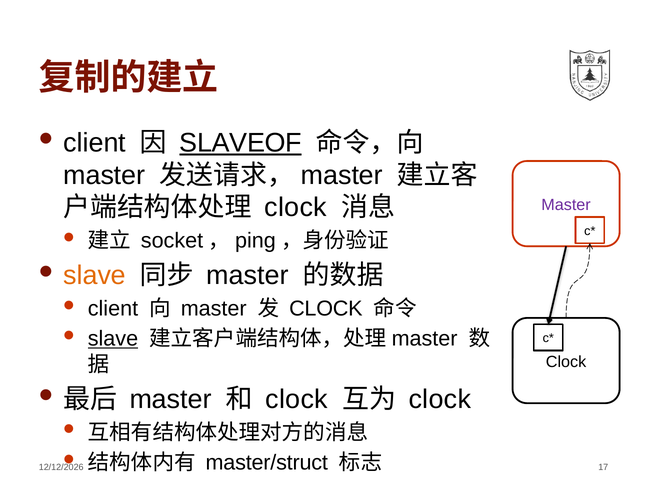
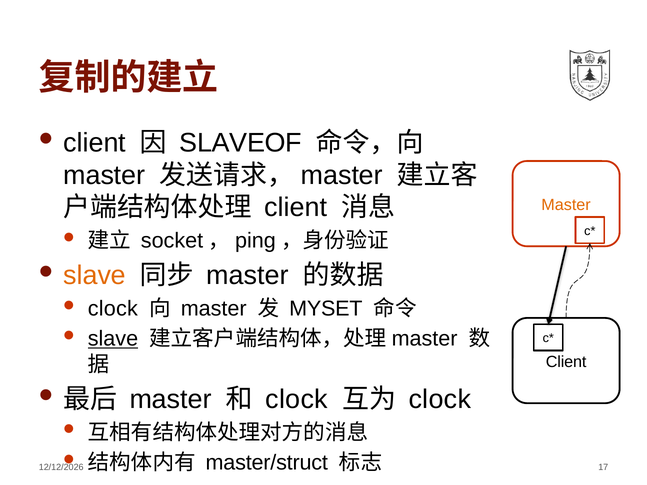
SLAVEOF underline: present -> none
clock at (296, 208): clock -> client
Master at (566, 205) colour: purple -> orange
client at (113, 309): client -> clock
CLOCK at (326, 309): CLOCK -> MYSET
Clock at (566, 362): Clock -> Client
